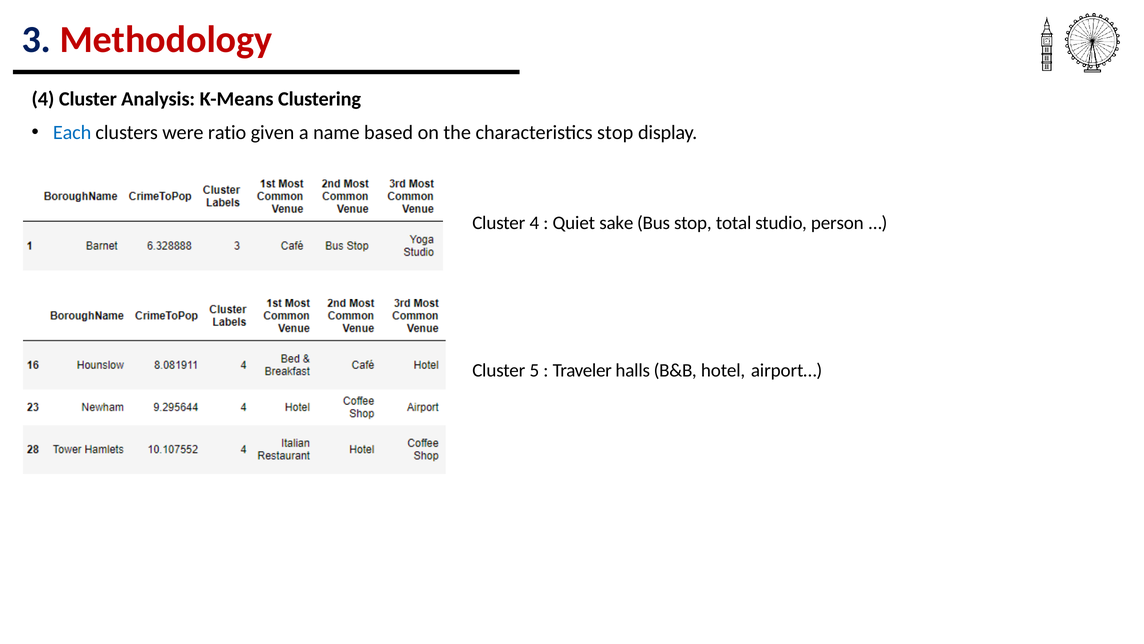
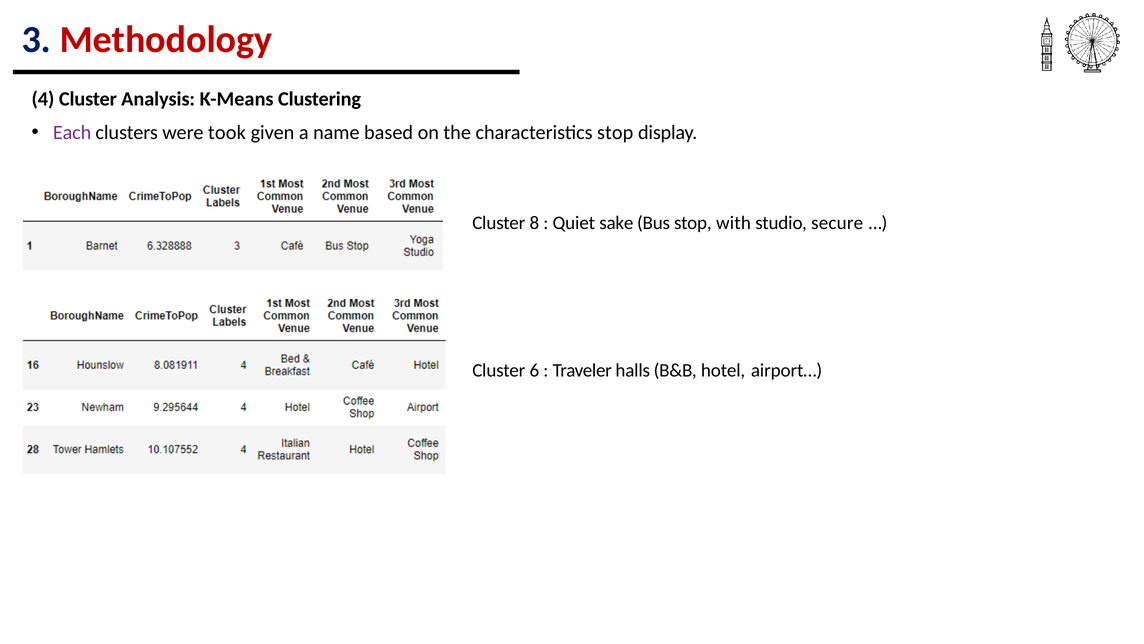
Each colour: blue -> purple
ratio: ratio -> took
Cluster 4: 4 -> 8
total: total -> with
person: person -> secure
5: 5 -> 6
